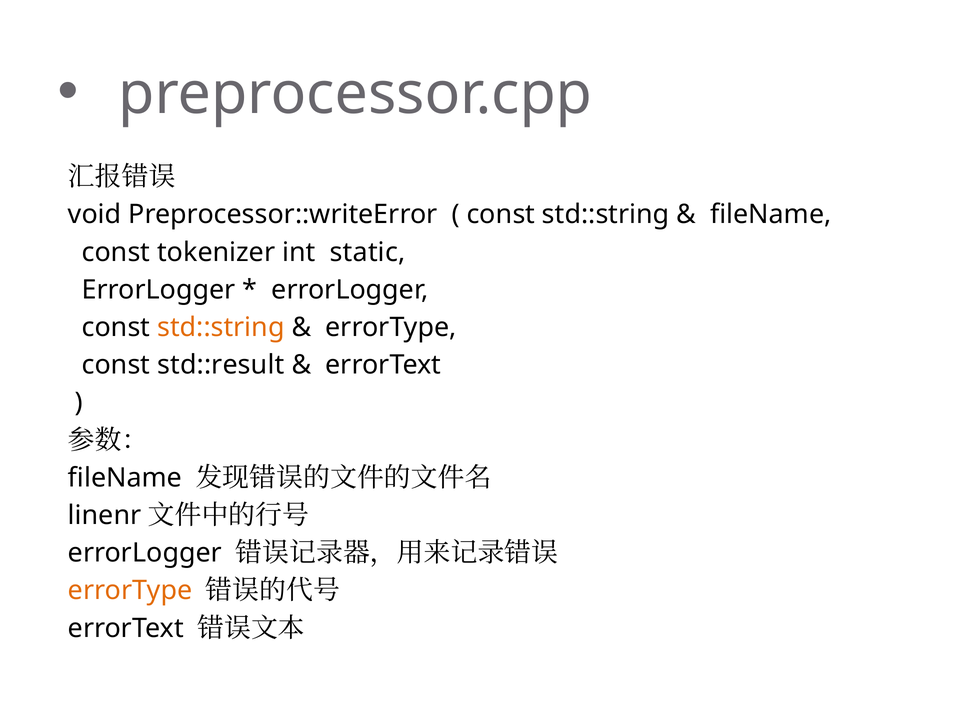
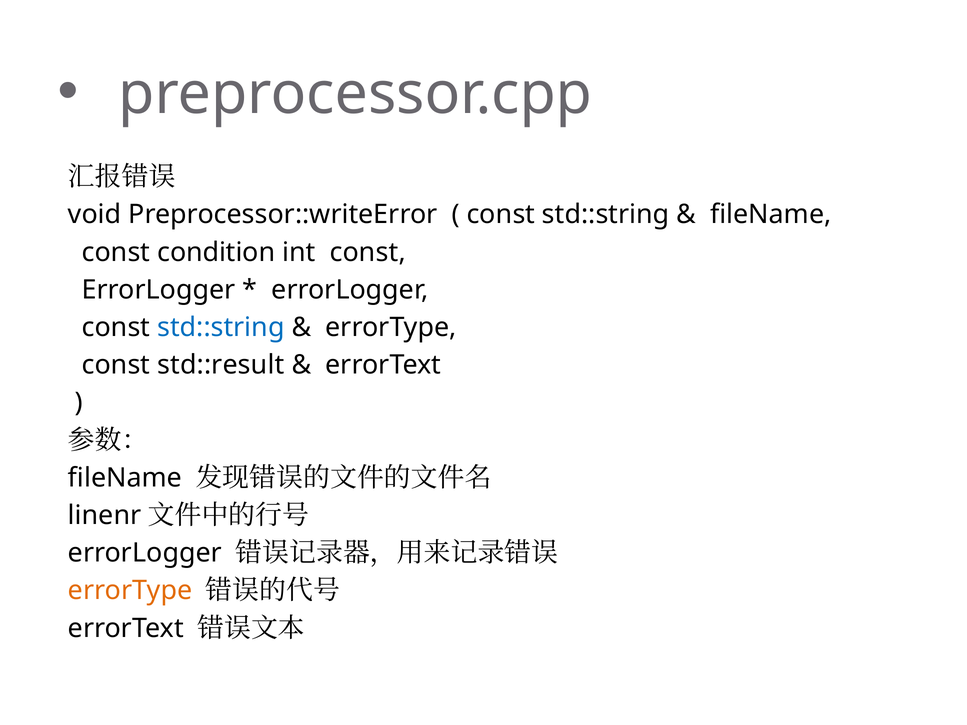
tokenizer: tokenizer -> condition
int static: static -> const
std::string at (221, 328) colour: orange -> blue
